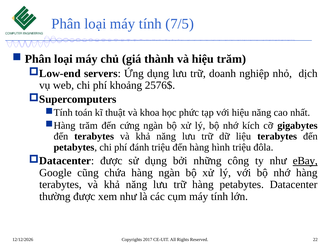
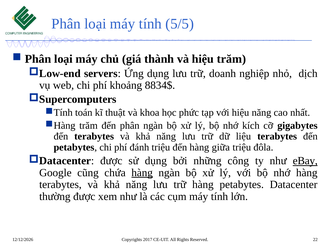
7/5: 7/5 -> 5/5
2576$: 2576$ -> 8834$
đến cứng: cứng -> phân
hình: hình -> giữa
hàng at (142, 173) underline: none -> present
